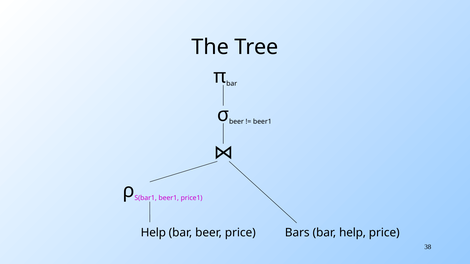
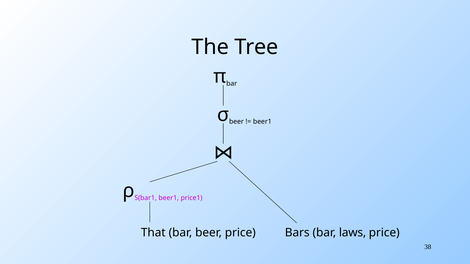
Help at (153, 233): Help -> That
bar help: help -> laws
